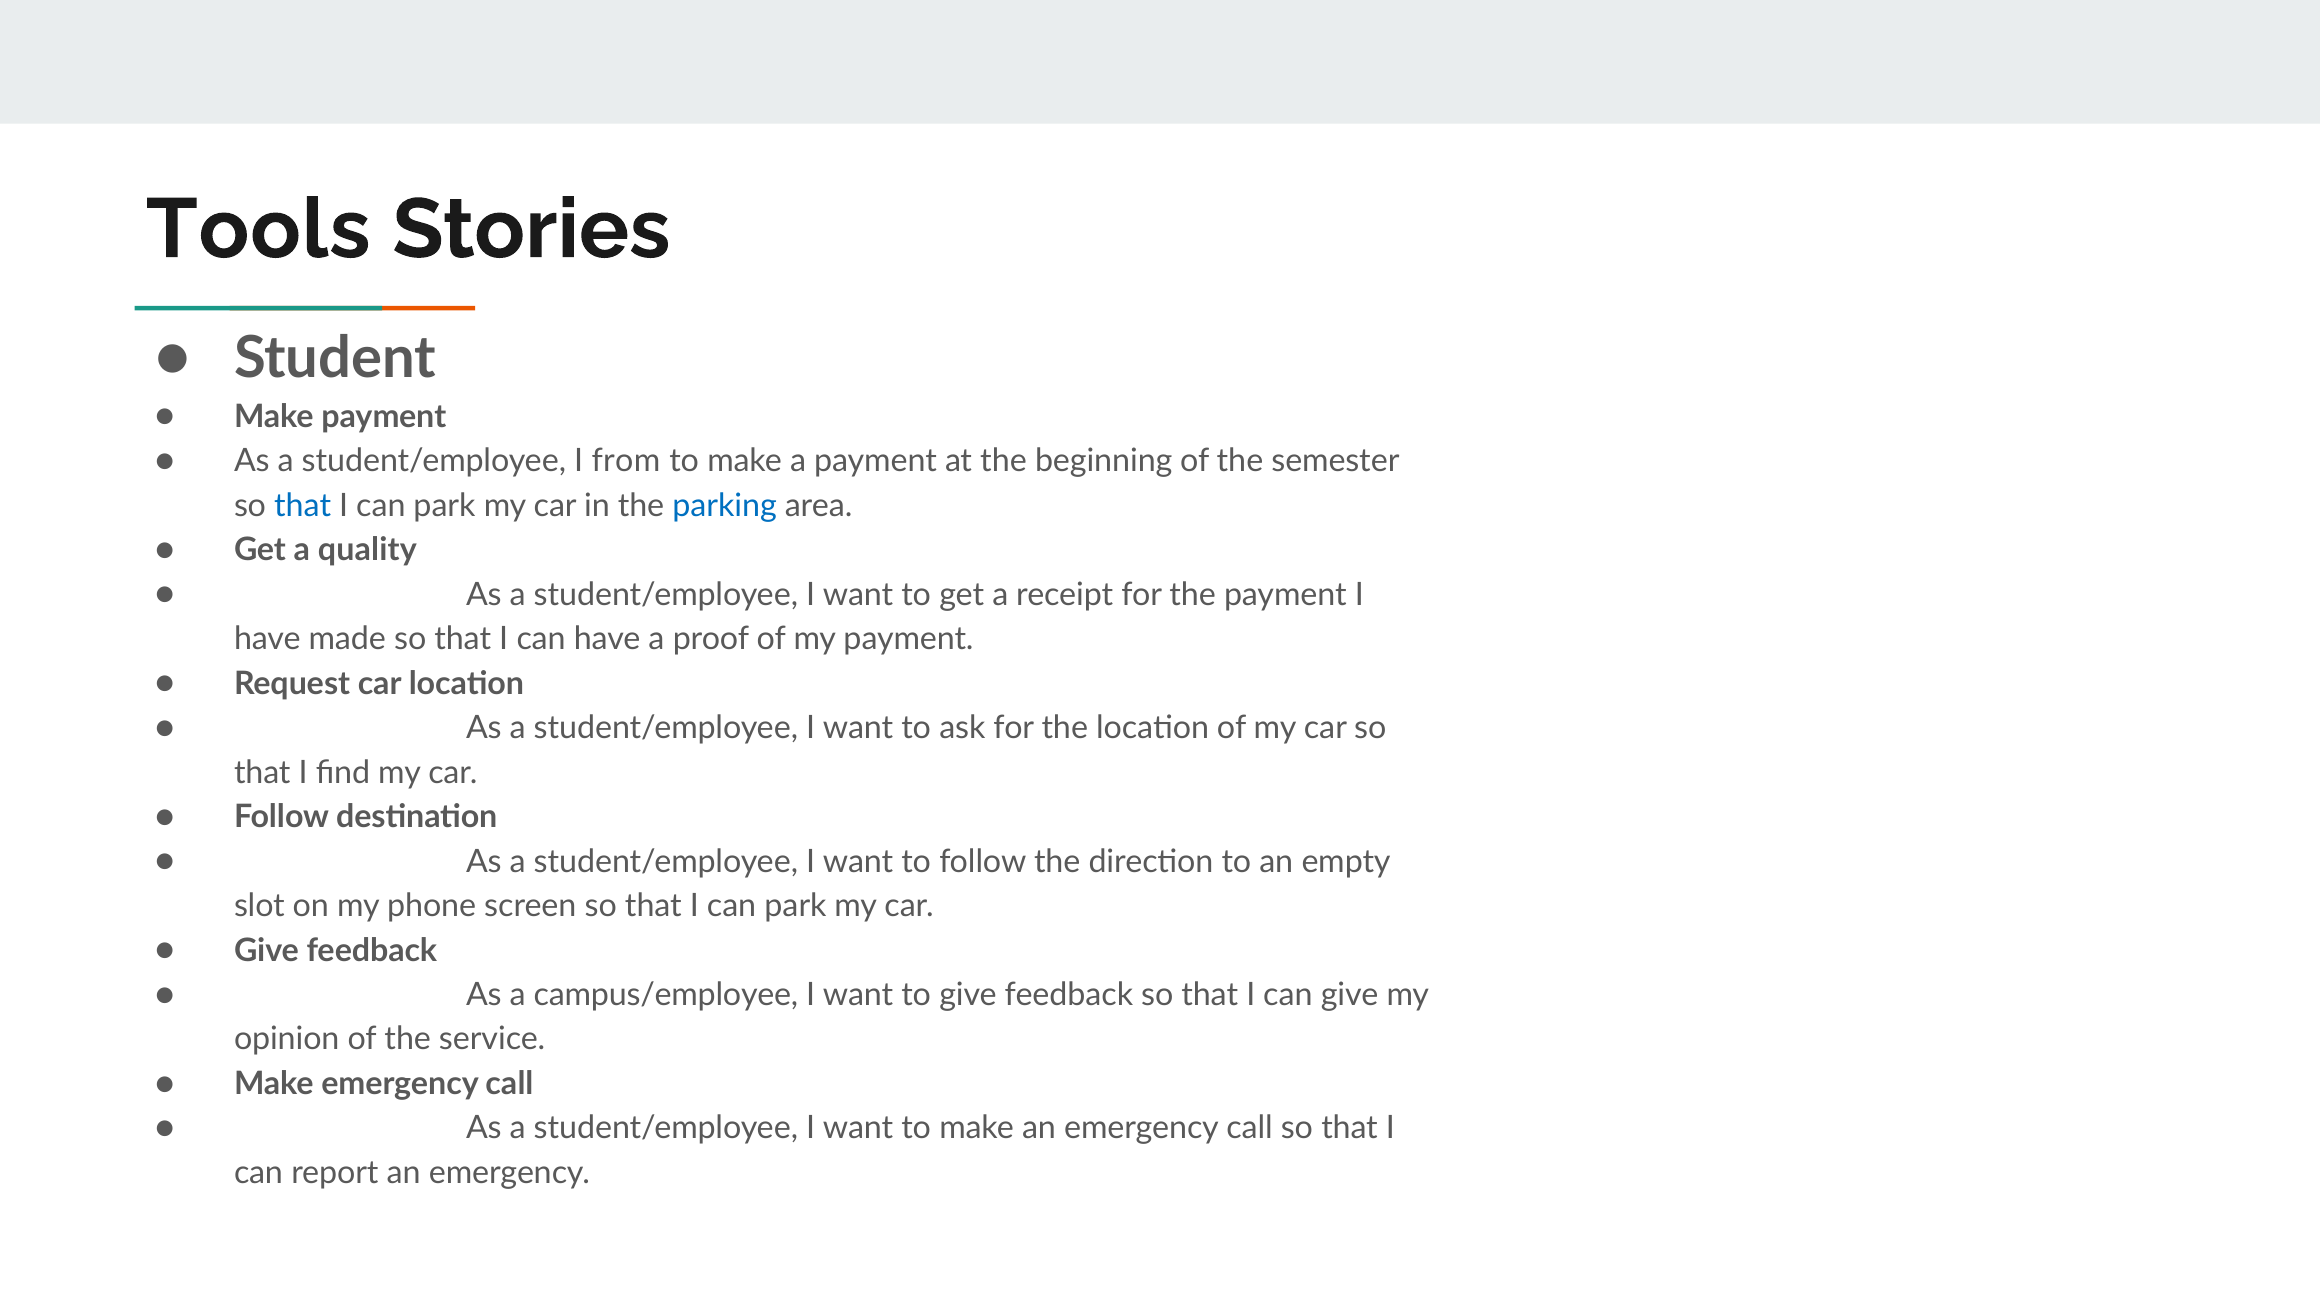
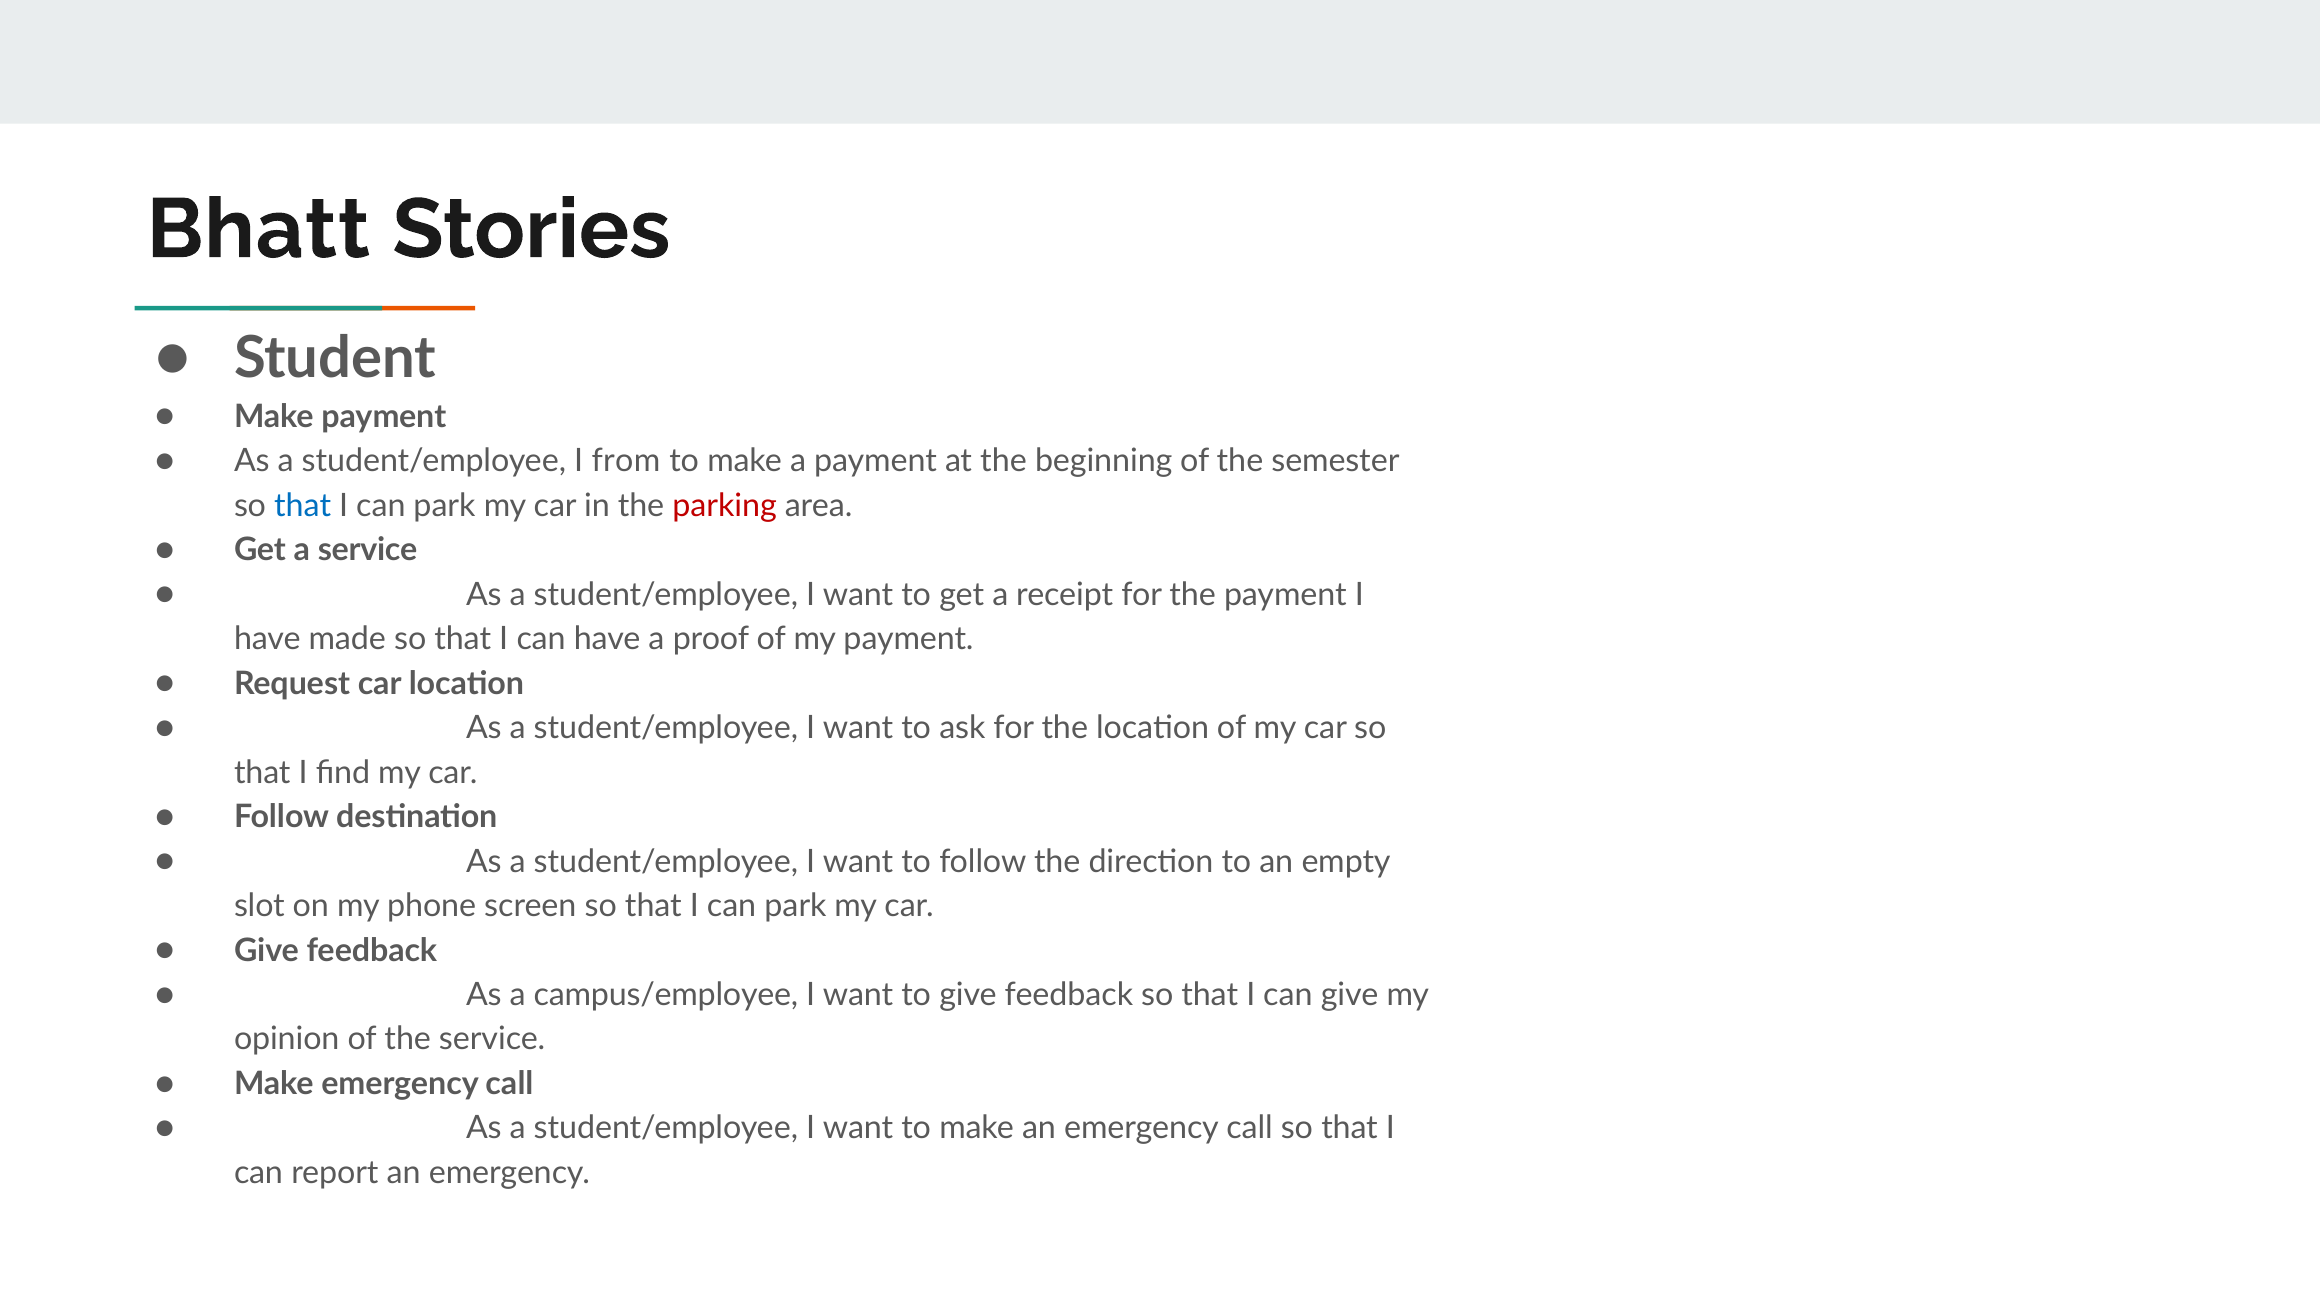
Tools: Tools -> Bhatt
parking colour: blue -> red
a quality: quality -> service
